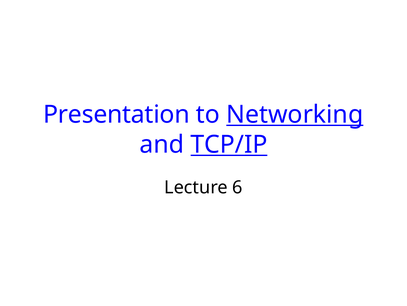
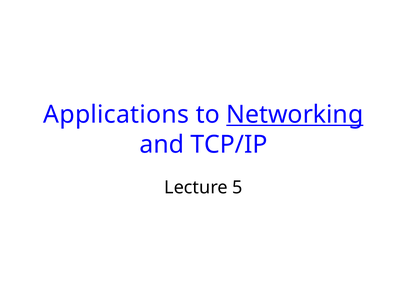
Presentation: Presentation -> Applications
TCP/IP underline: present -> none
6: 6 -> 5
